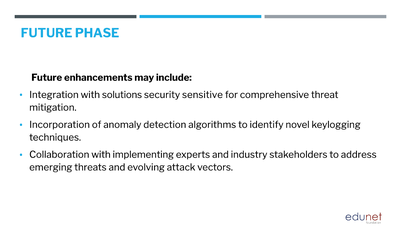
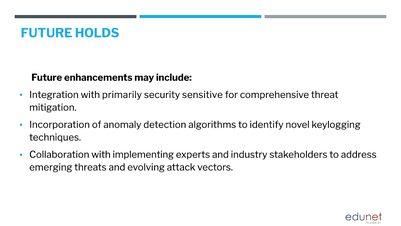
PHASE: PHASE -> HOLDS
solutions: solutions -> primarily
